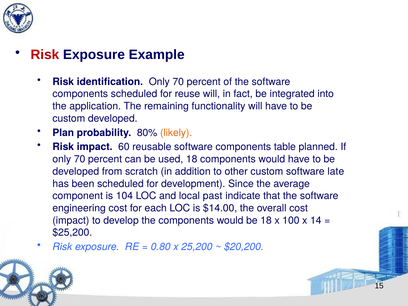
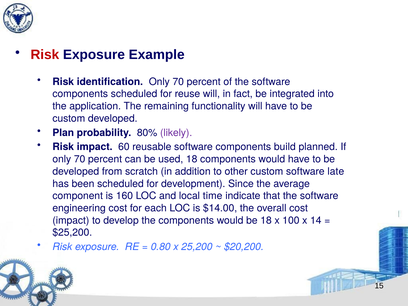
likely colour: orange -> purple
table: table -> build
104: 104 -> 160
past: past -> time
